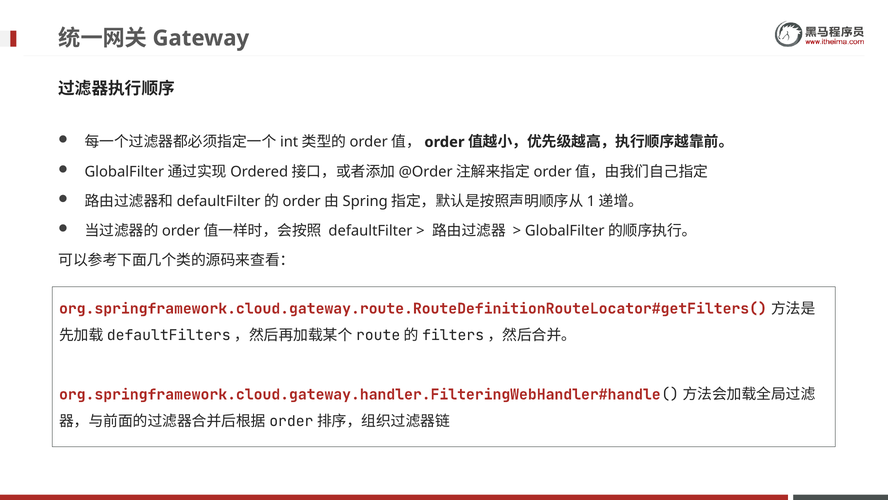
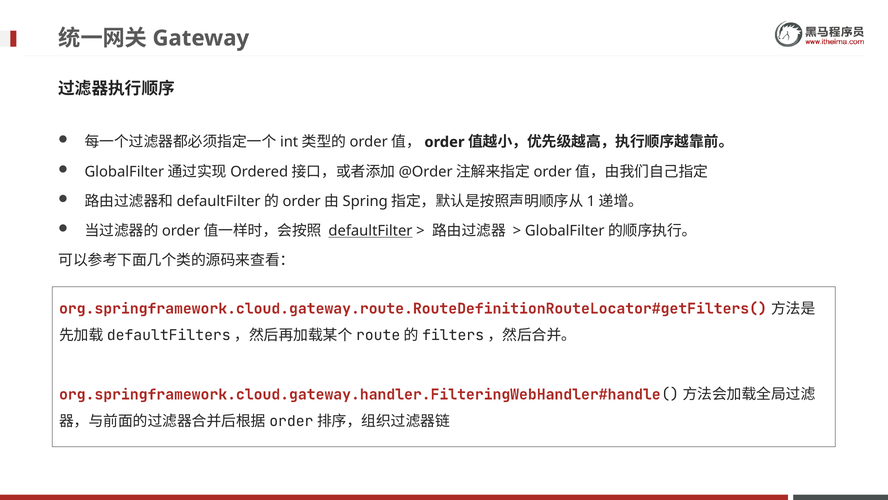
defaultFilter underline: none -> present
